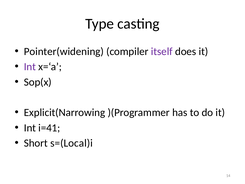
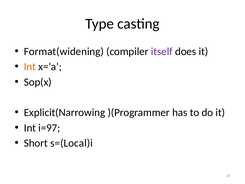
Pointer(widening: Pointer(widening -> Format(widening
Int at (30, 67) colour: purple -> orange
i=41: i=41 -> i=97
